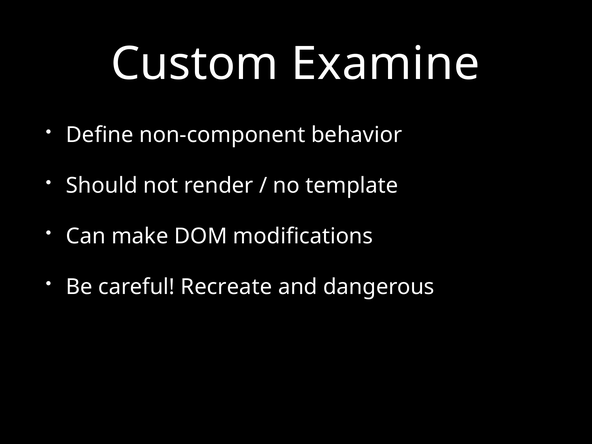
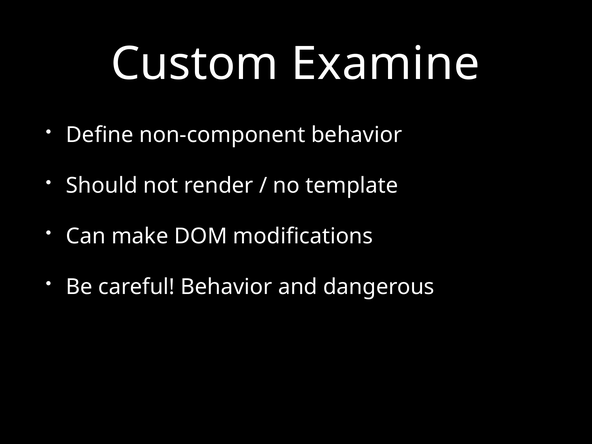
careful Recreate: Recreate -> Behavior
